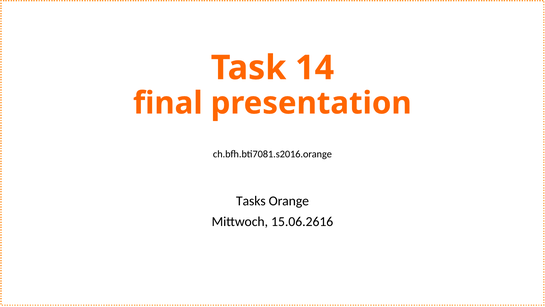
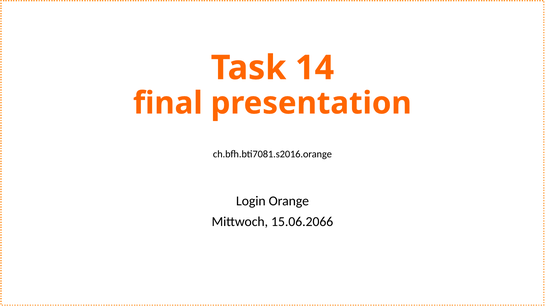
Tasks: Tasks -> Login
15.06.2616: 15.06.2616 -> 15.06.2066
